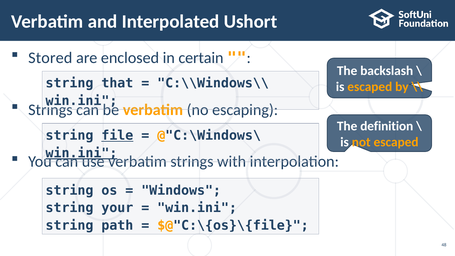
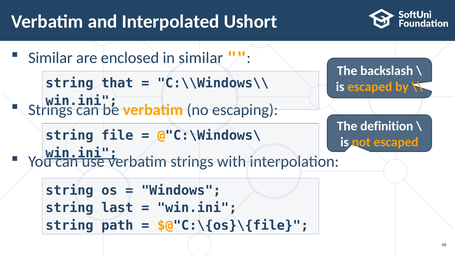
Stored at (50, 58): Stored -> Similar
in certain: certain -> similar
file underline: present -> none
your: your -> last
